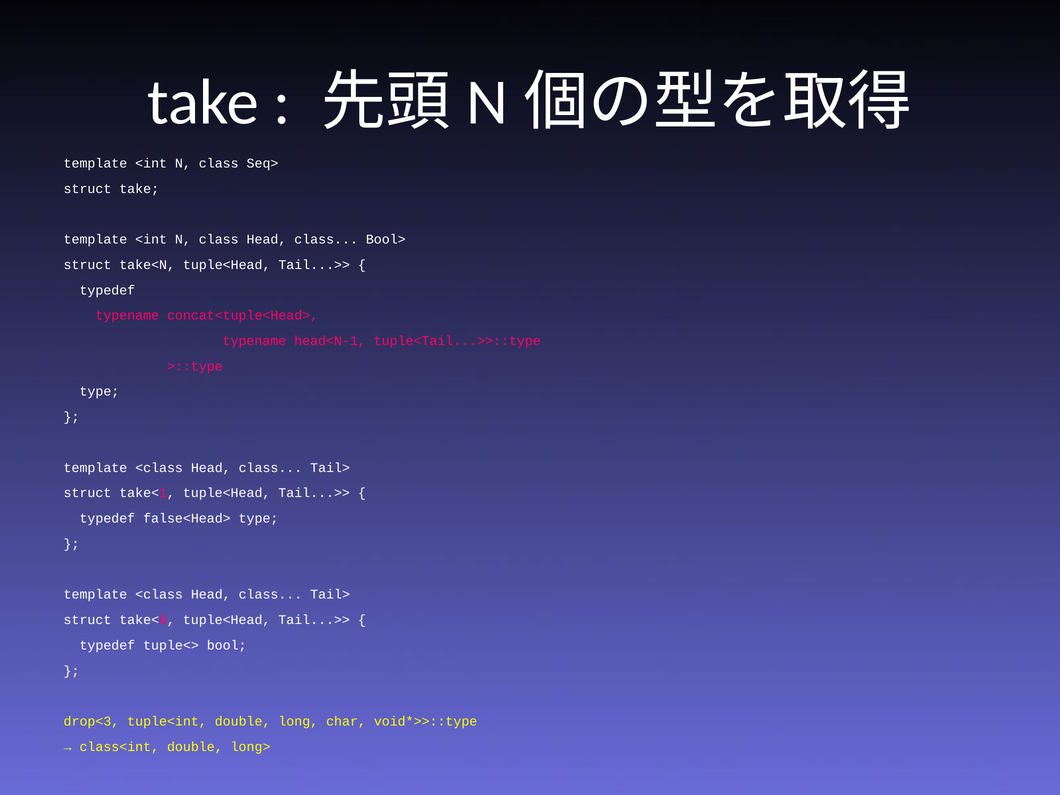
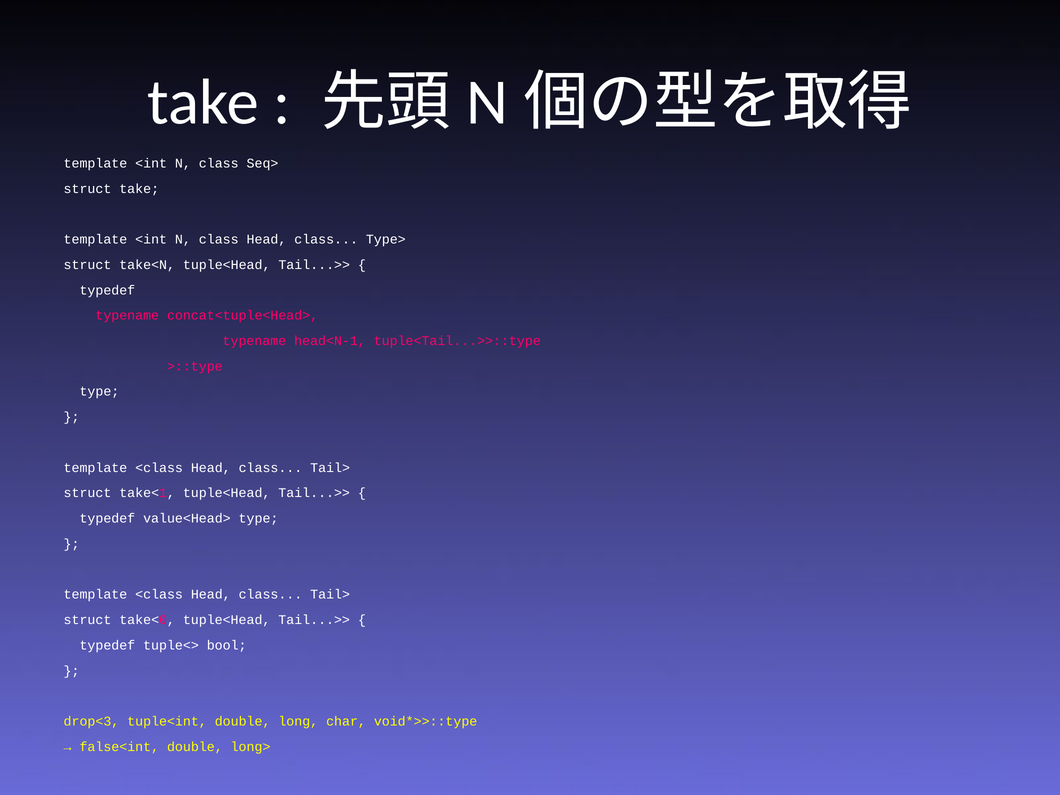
Bool>: Bool> -> Type>
false<Head>: false<Head> -> value<Head>
class<int: class<int -> false<int
